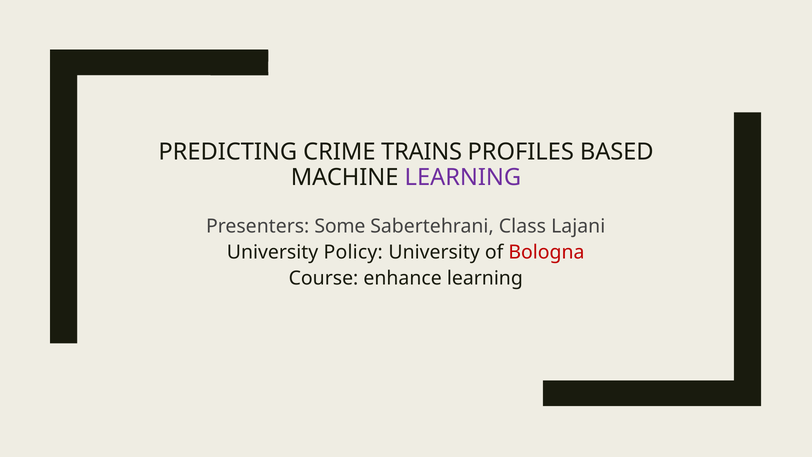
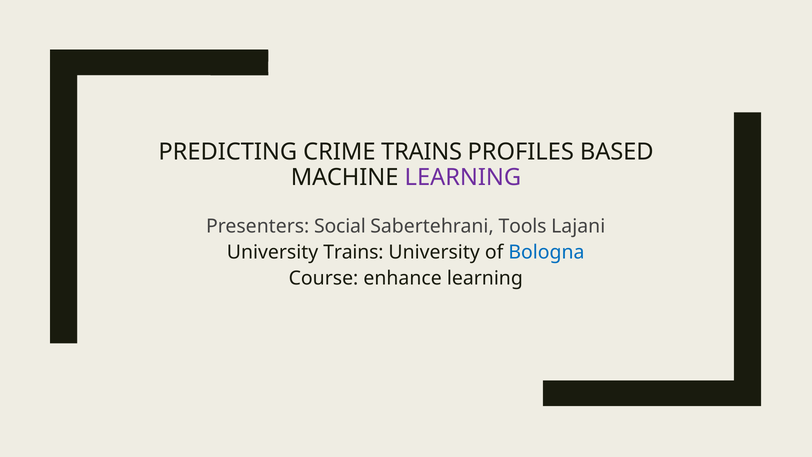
Some: Some -> Social
Class: Class -> Tools
University Policy: Policy -> Trains
Bologna colour: red -> blue
